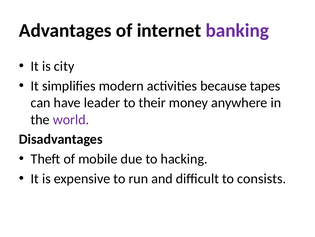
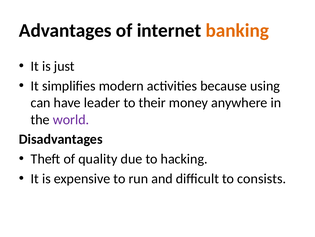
banking colour: purple -> orange
city: city -> just
tapes: tapes -> using
mobile: mobile -> quality
